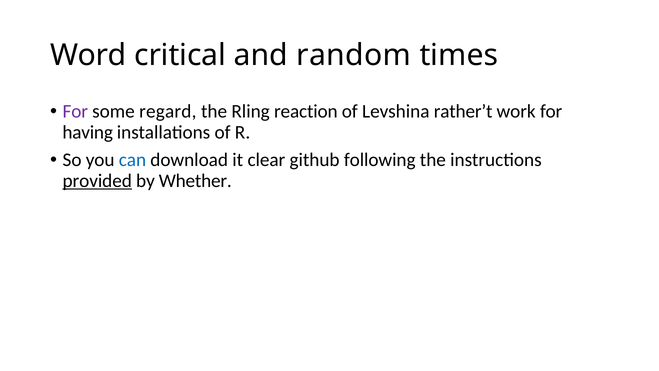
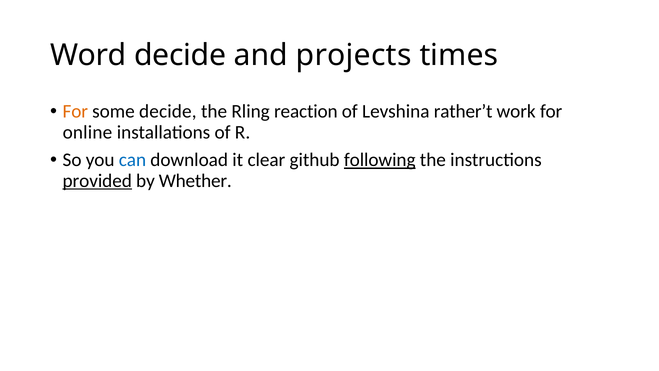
Word critical: critical -> decide
random: random -> projects
For at (75, 111) colour: purple -> orange
some regard: regard -> decide
having: having -> online
following underline: none -> present
